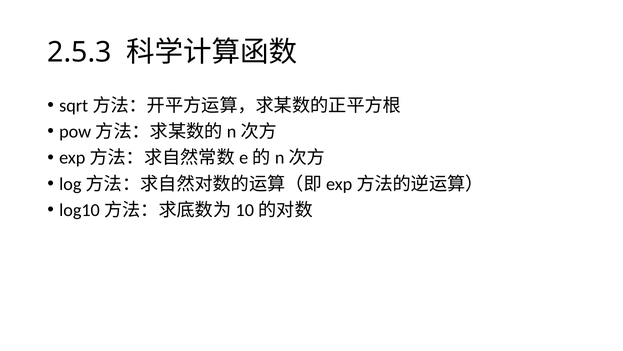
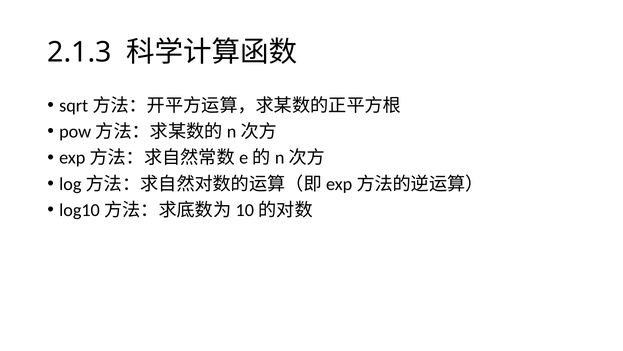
2.5.3: 2.5.3 -> 2.1.3
